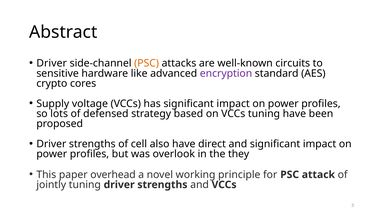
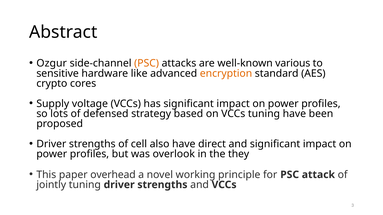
Driver at (52, 63): Driver -> Ozgur
circuits: circuits -> various
encryption colour: purple -> orange
